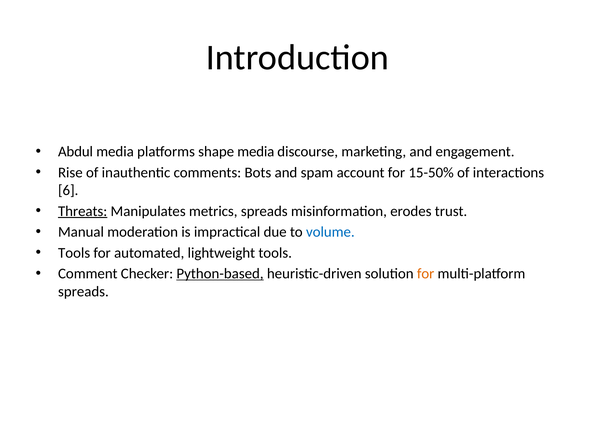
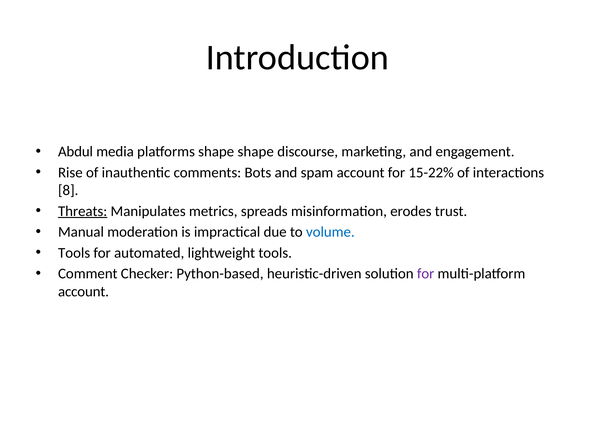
shape media: media -> shape
15-50%: 15-50% -> 15-22%
6: 6 -> 8
Python-based underline: present -> none
for at (426, 274) colour: orange -> purple
spreads at (83, 292): spreads -> account
